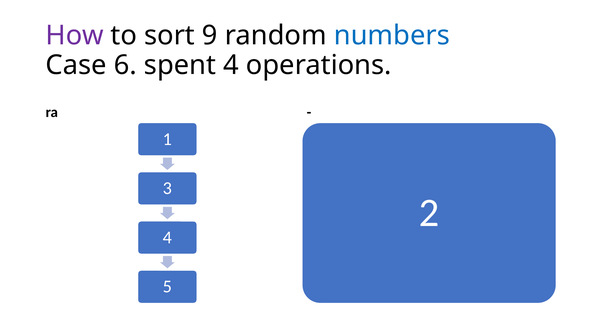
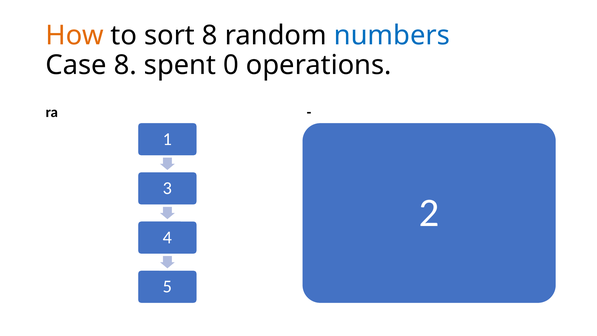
How colour: purple -> orange
sort 9: 9 -> 8
Case 6: 6 -> 8
spent 4: 4 -> 0
